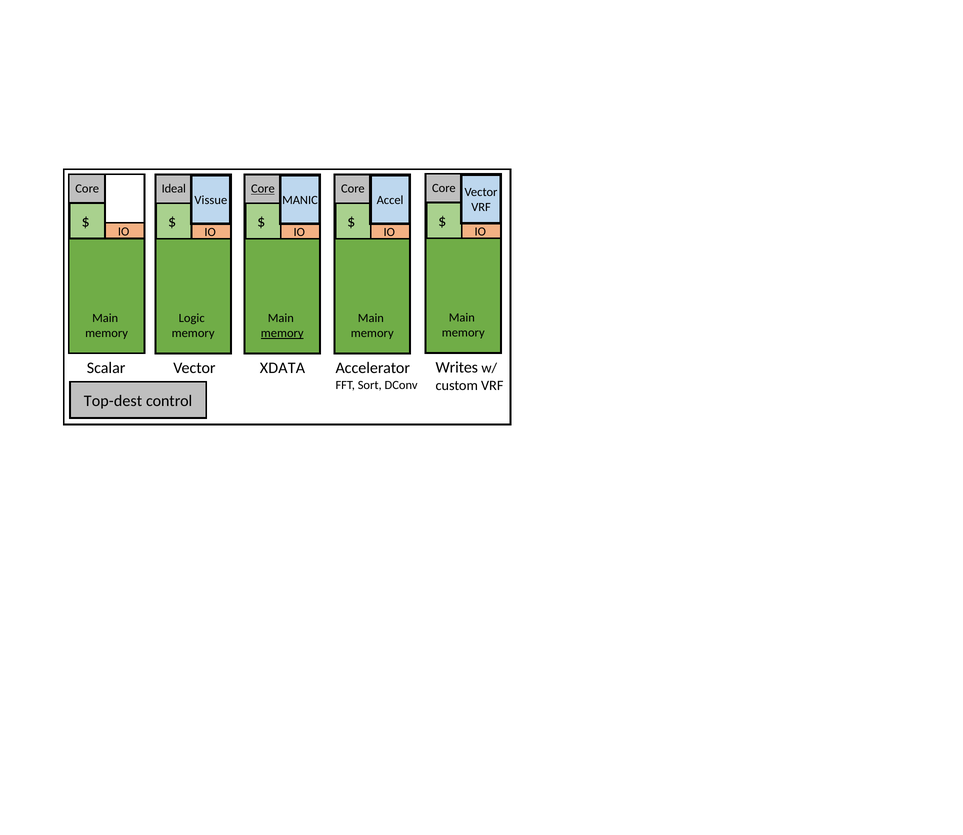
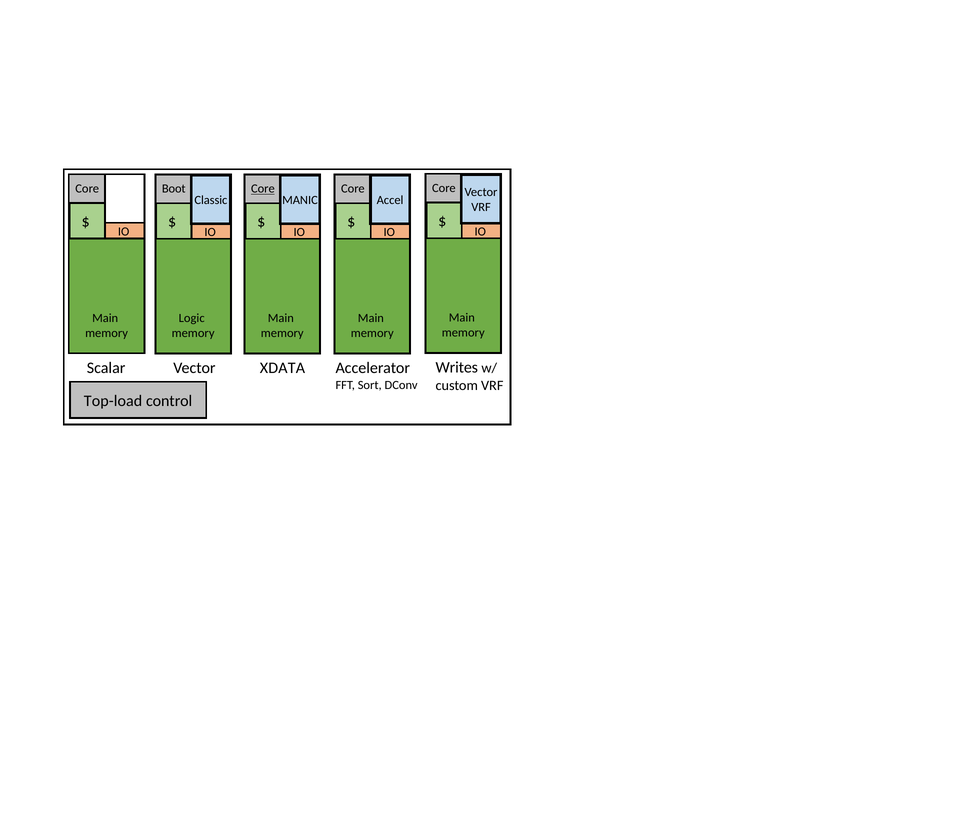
Ideal: Ideal -> Boot
Vissue: Vissue -> Classic
memory at (282, 333) underline: present -> none
Top-dest: Top-dest -> Top-load
